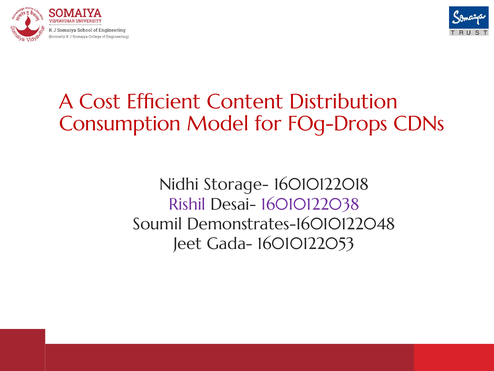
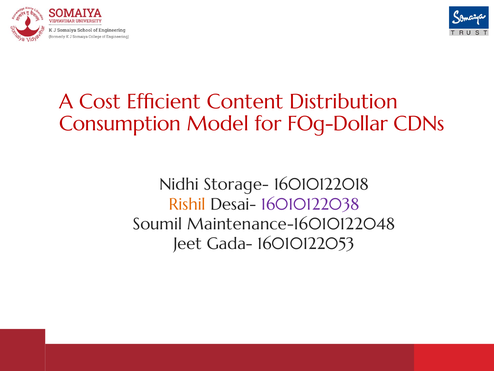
FOg-Drops: FOg-Drops -> FOg-Dollar
Rishil colour: purple -> orange
Demonstrates-16010122048: Demonstrates-16010122048 -> Maintenance-16010122048
